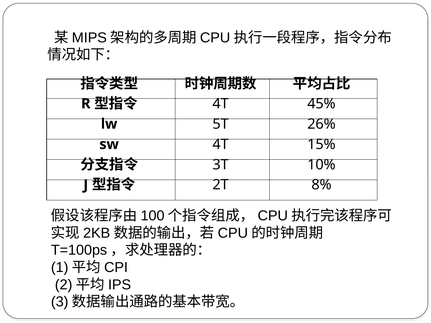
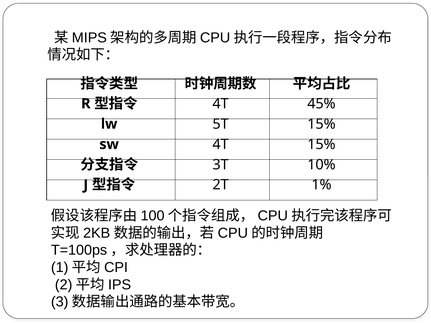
5T 26%: 26% -> 15%
8%: 8% -> 1%
